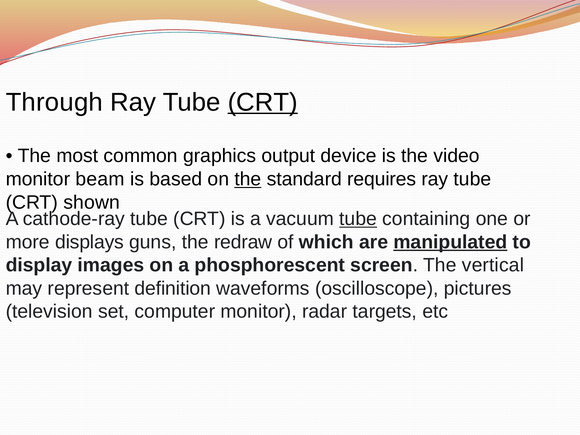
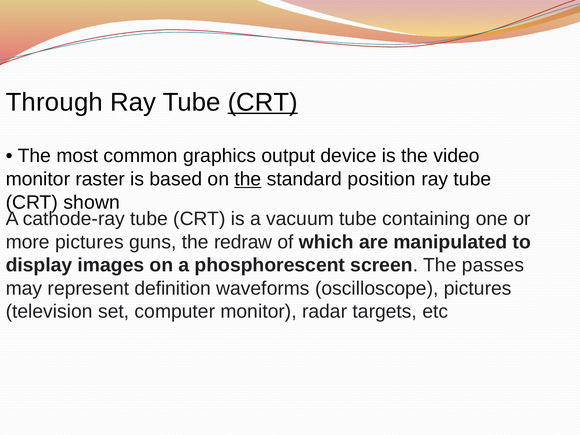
beam: beam -> raster
requires: requires -> position
tube at (358, 219) underline: present -> none
more displays: displays -> pictures
manipulated underline: present -> none
vertical: vertical -> passes
